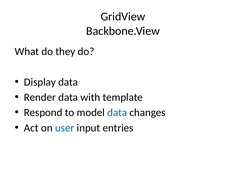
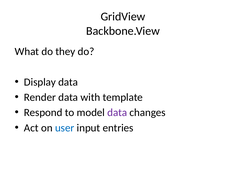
data at (117, 113) colour: blue -> purple
